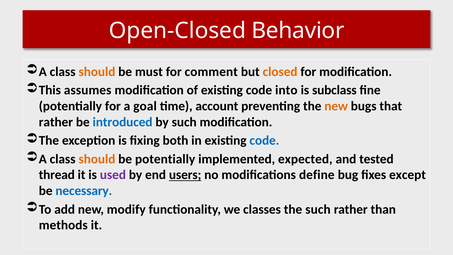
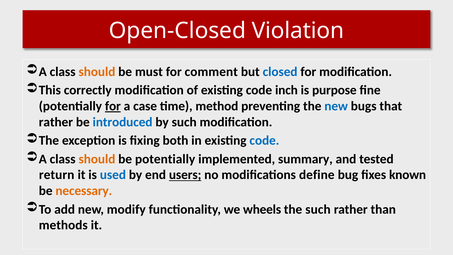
Behavior: Behavior -> Violation
closed colour: orange -> blue
assumes: assumes -> correctly
into: into -> inch
subclass: subclass -> purpose
for at (113, 106) underline: none -> present
goal: goal -> case
account: account -> method
new at (336, 106) colour: orange -> blue
expected: expected -> summary
thread: thread -> return
used colour: purple -> blue
except: except -> known
necessary colour: blue -> orange
classes: classes -> wheels
